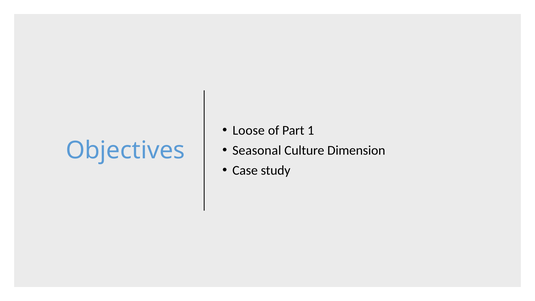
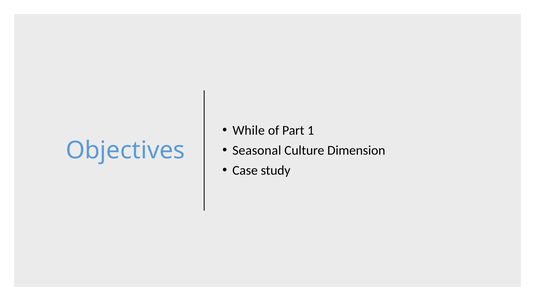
Loose: Loose -> While
